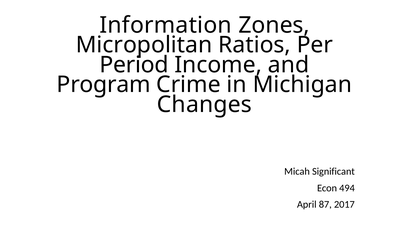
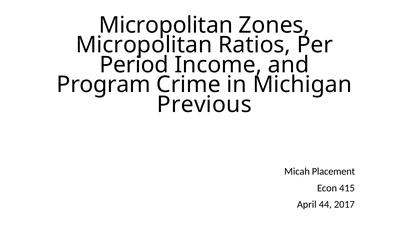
Information at (166, 25): Information -> Micropolitan
Changes: Changes -> Previous
Significant: Significant -> Placement
494: 494 -> 415
87: 87 -> 44
